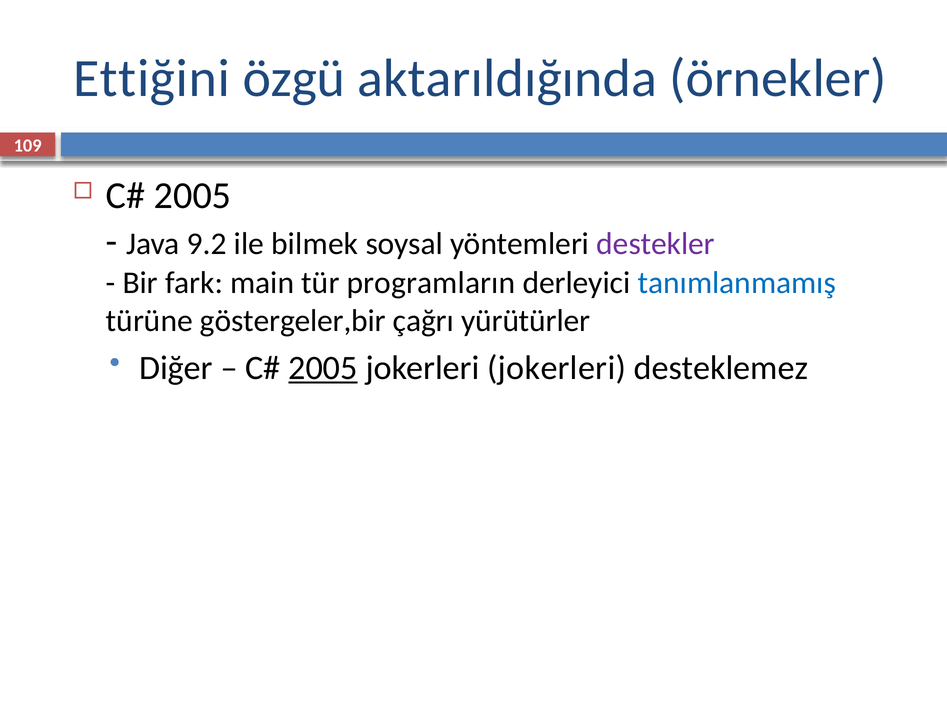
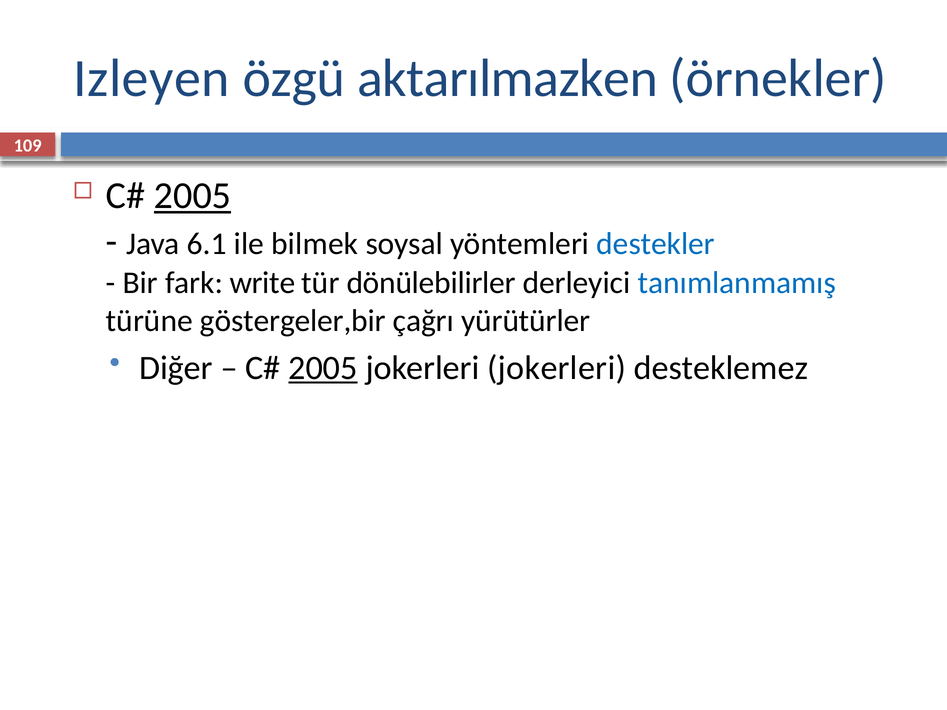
Ettiğini: Ettiğini -> Izleyen
aktarıldığında: aktarıldığında -> aktarılmazken
2005 at (192, 196) underline: none -> present
9.2: 9.2 -> 6.1
destekler colour: purple -> blue
main: main -> write
programların: programların -> dönülebilirler
